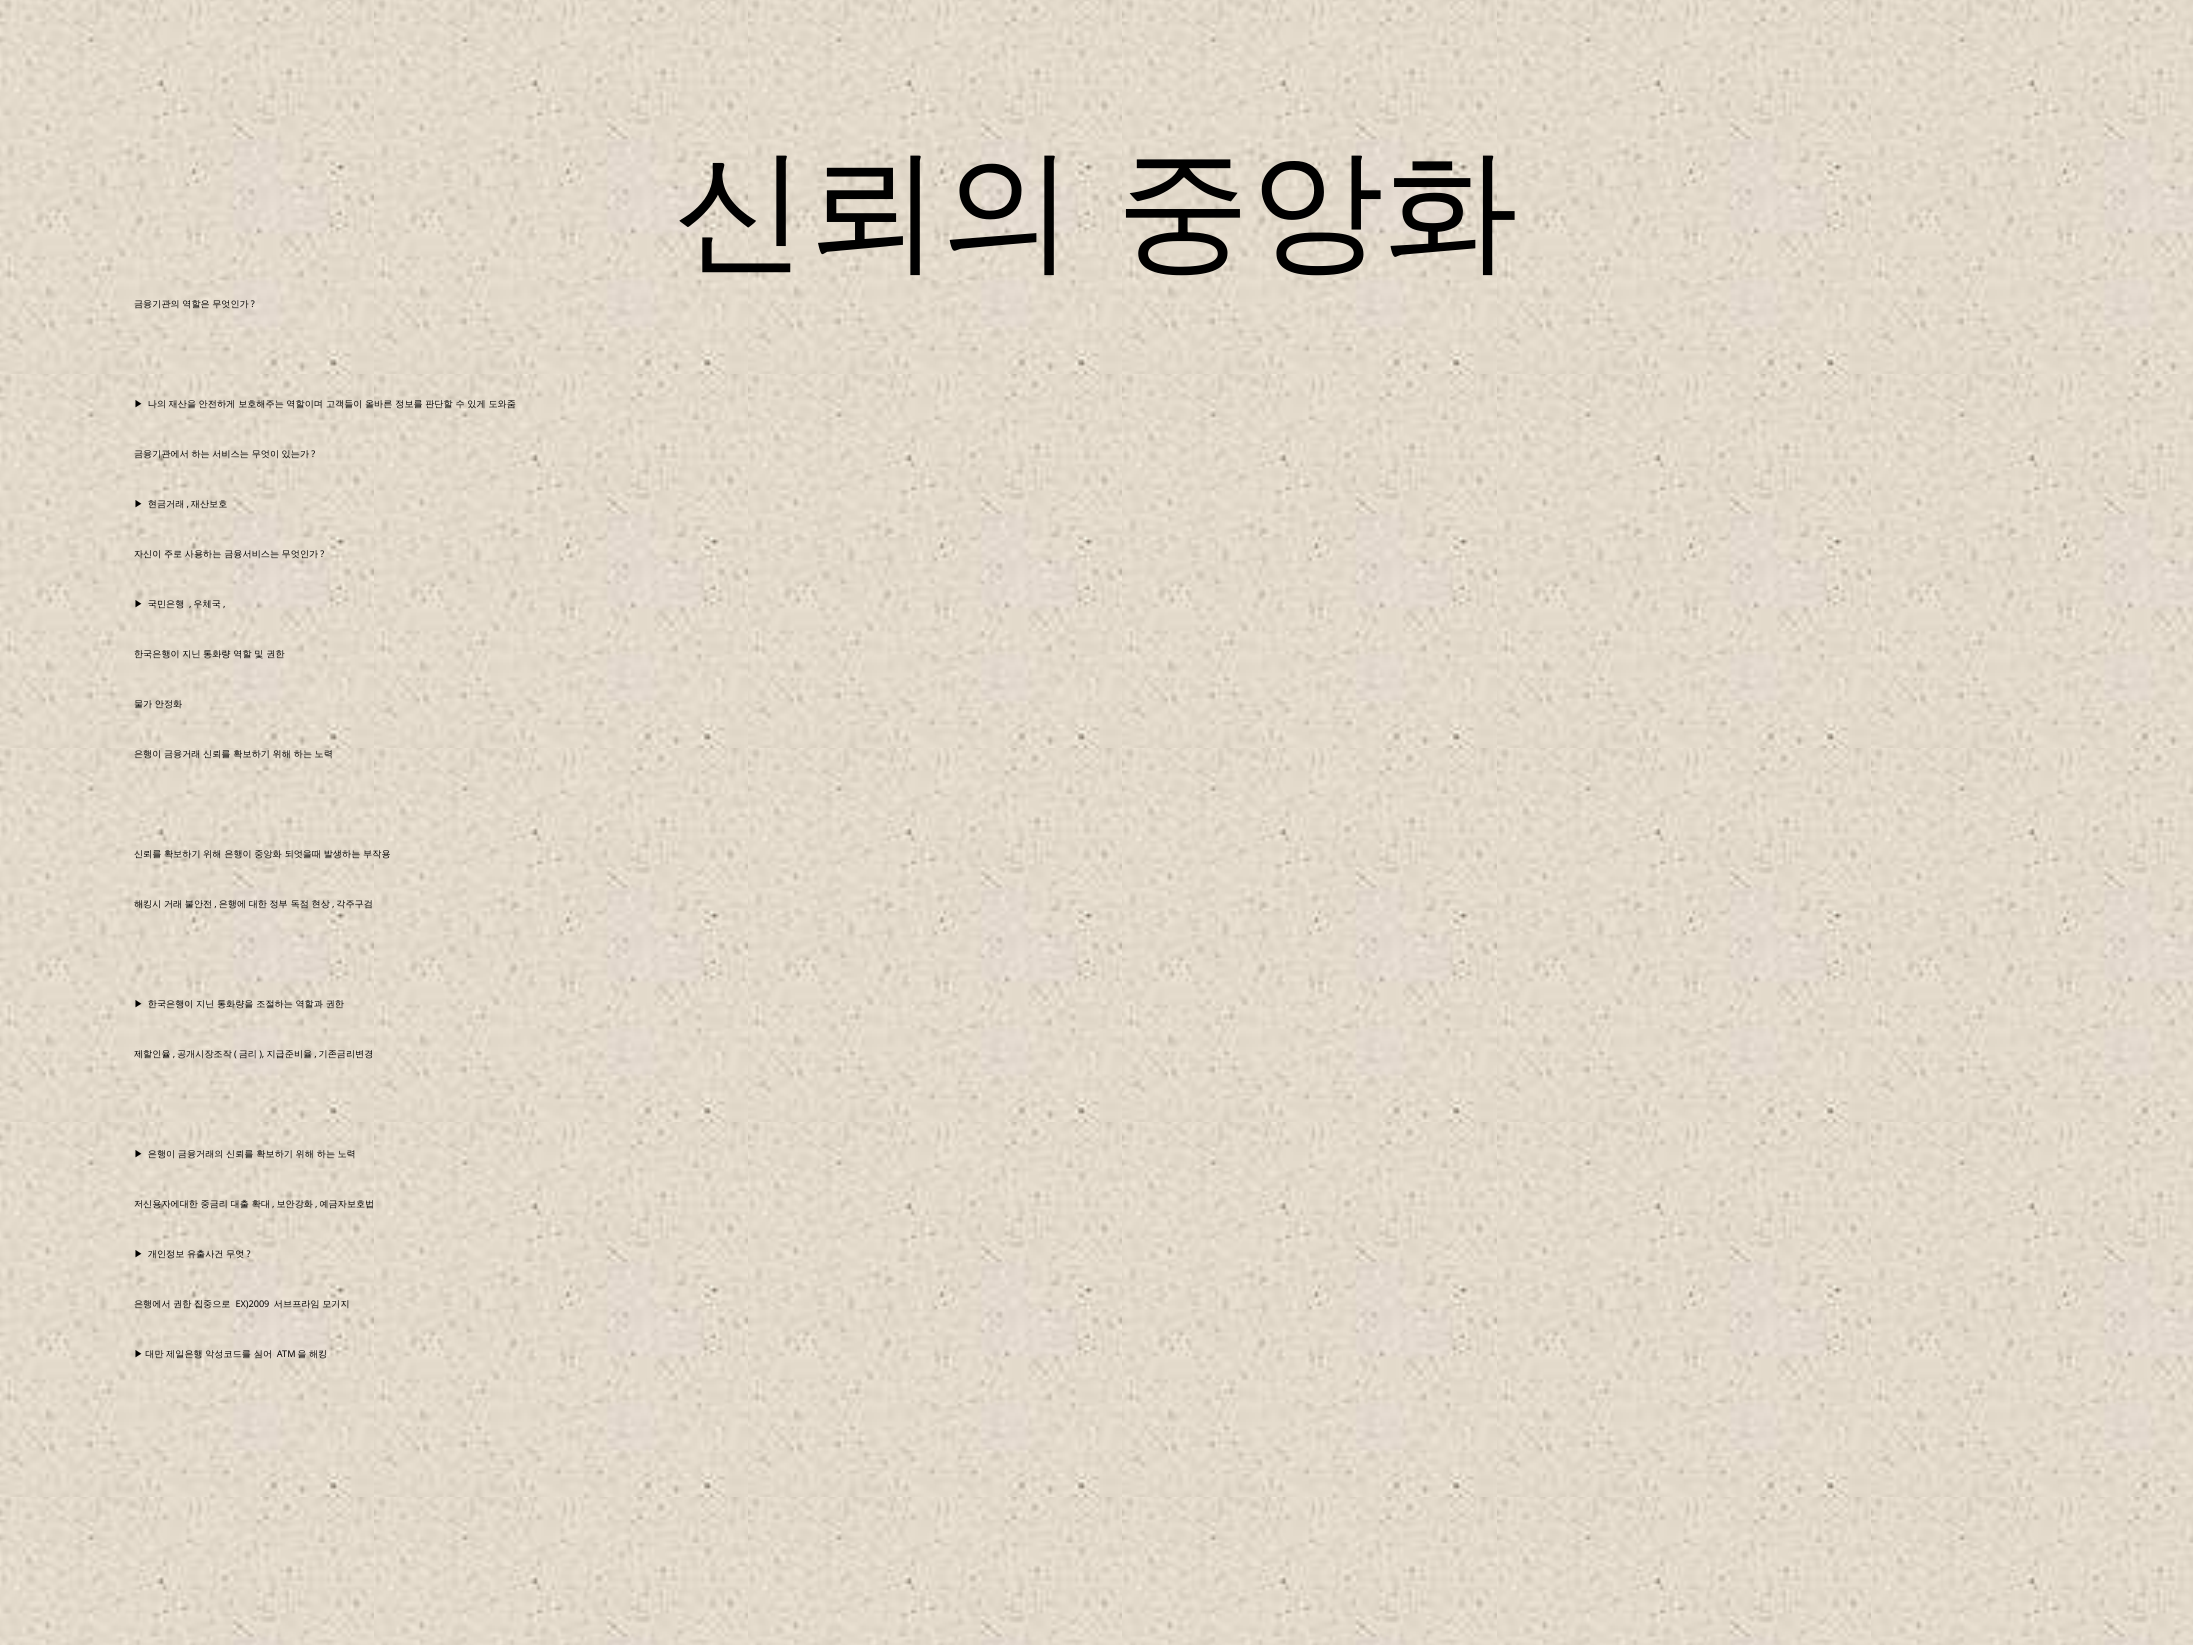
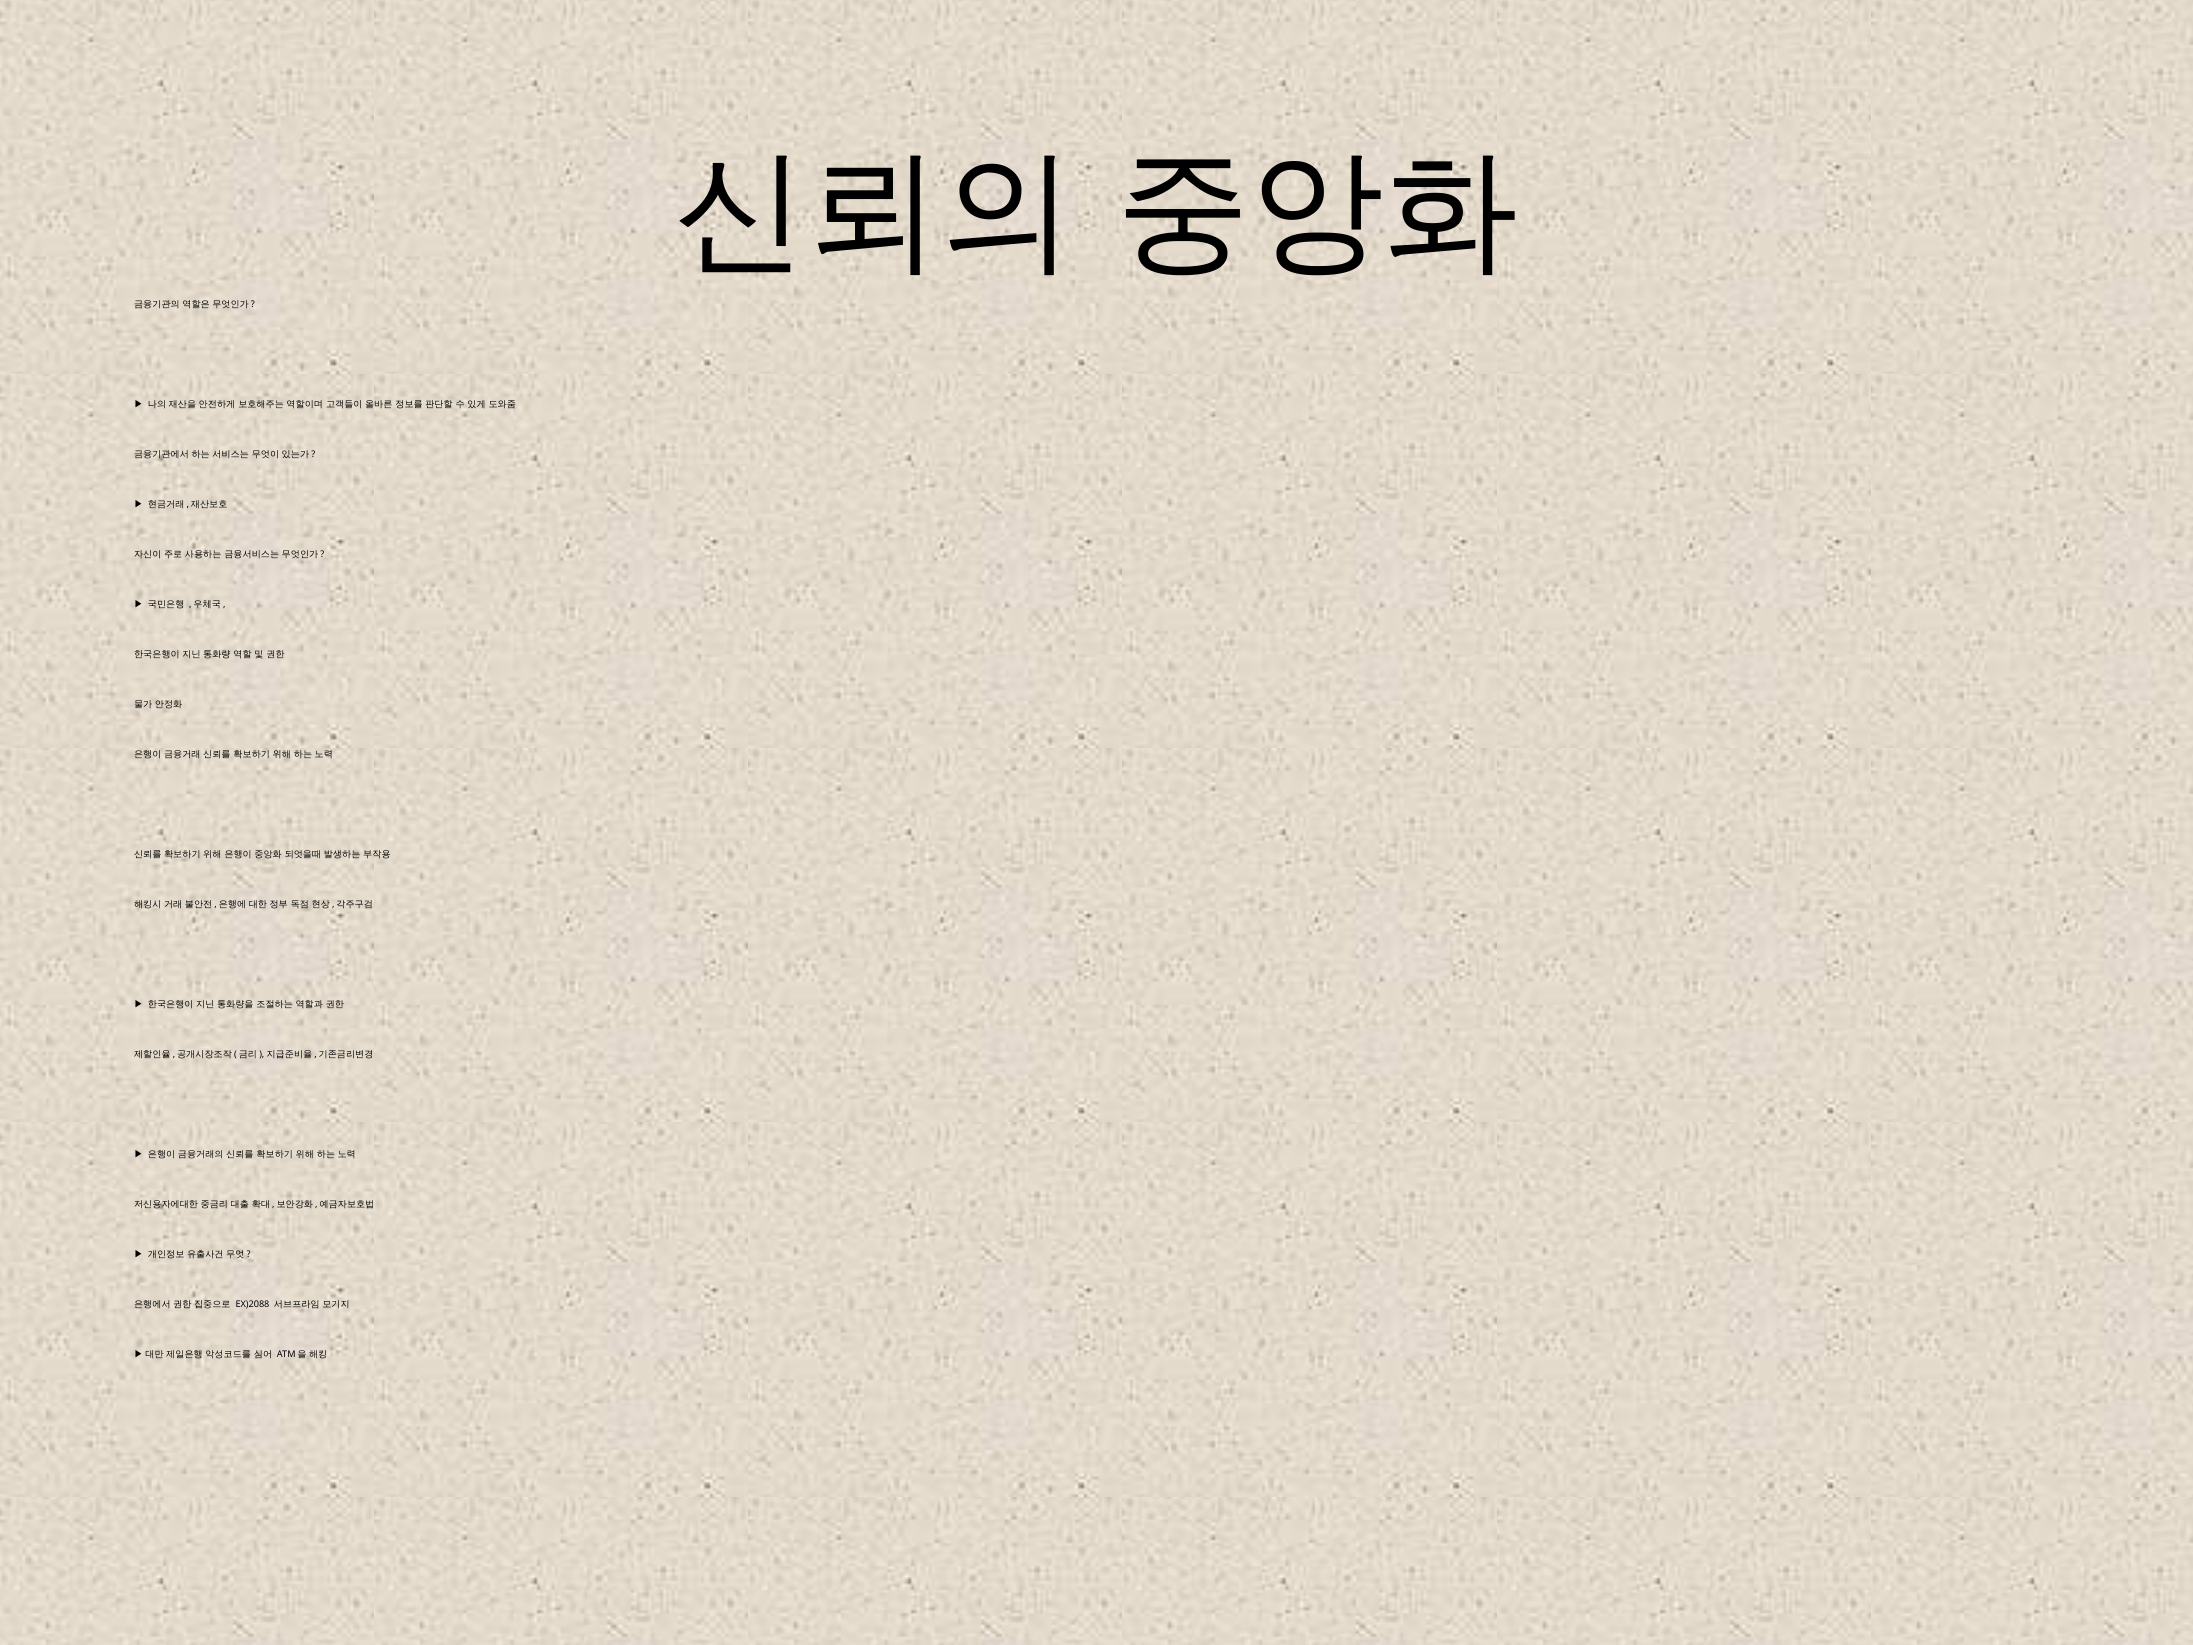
EX)2009: EX)2009 -> EX)2088
